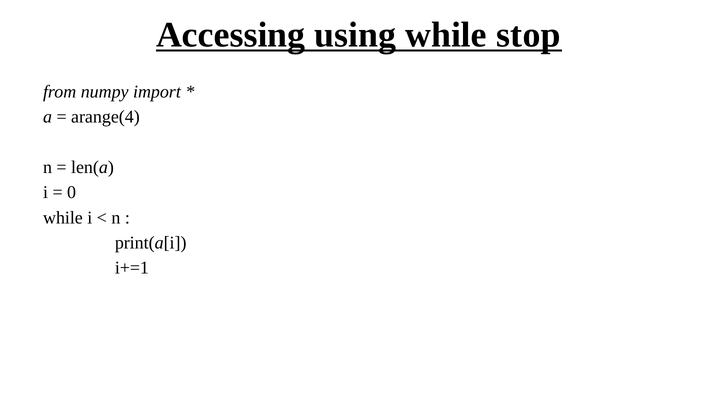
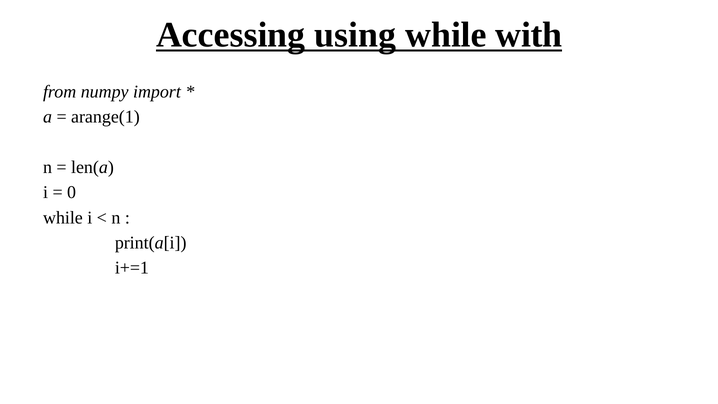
stop: stop -> with
arange(4: arange(4 -> arange(1
